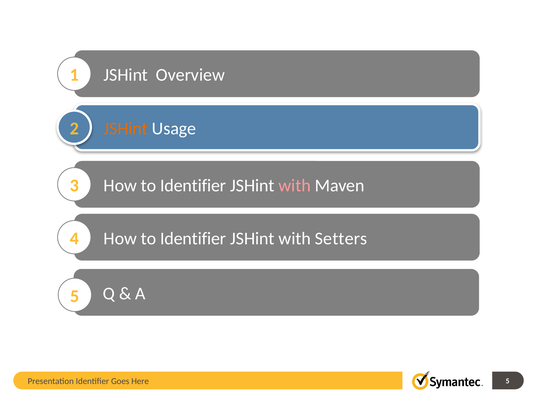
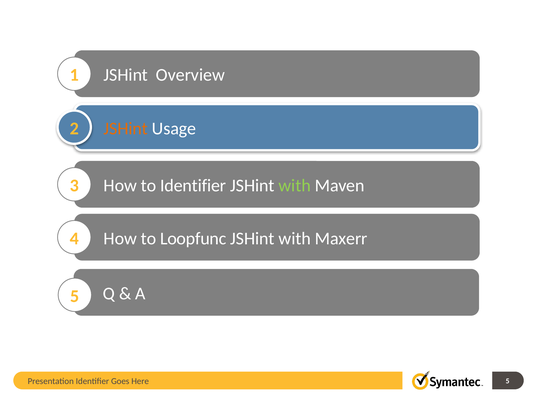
with at (295, 185) colour: pink -> light green
Identifier at (193, 238): Identifier -> Loopfunc
Setters: Setters -> Maxerr
